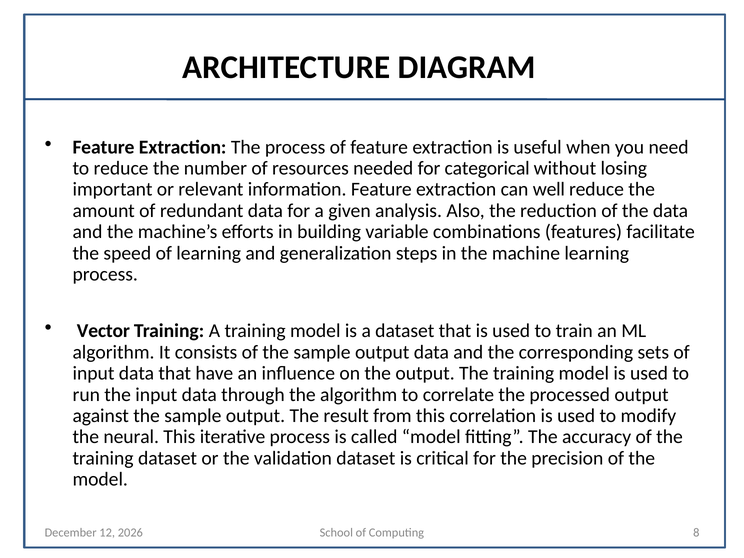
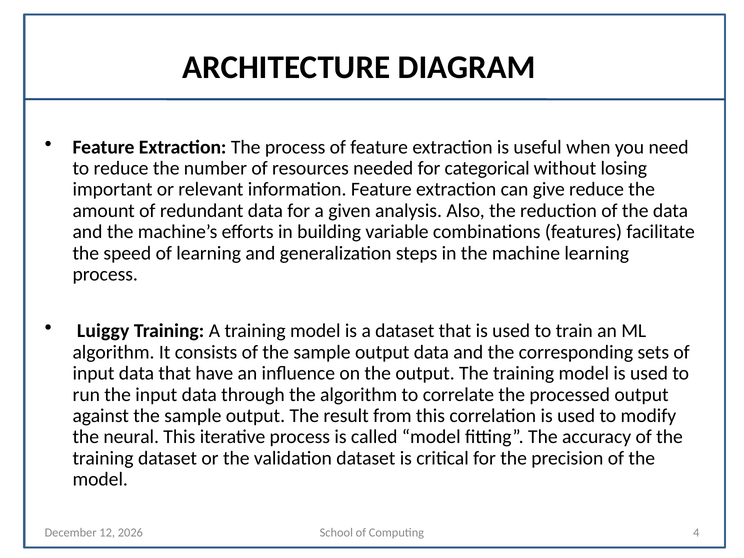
well: well -> give
Vector: Vector -> Luiggy
8: 8 -> 4
